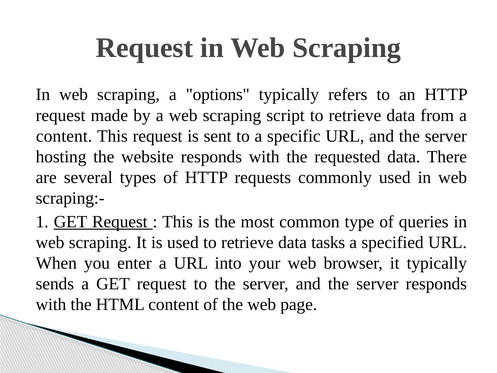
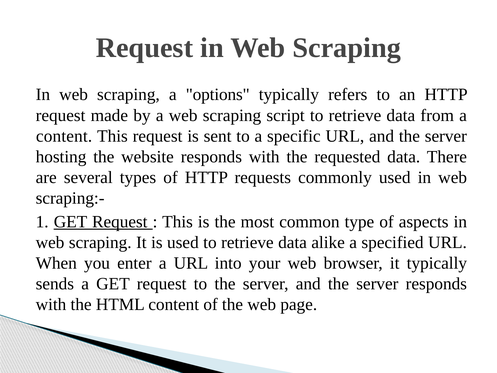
queries: queries -> aspects
tasks: tasks -> alike
